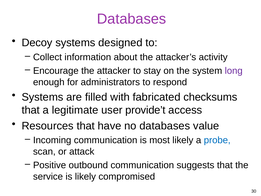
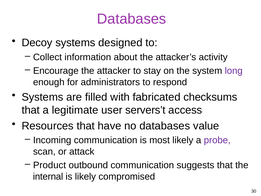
provide’t: provide’t -> servers’t
probe colour: blue -> purple
Positive: Positive -> Product
service: service -> internal
